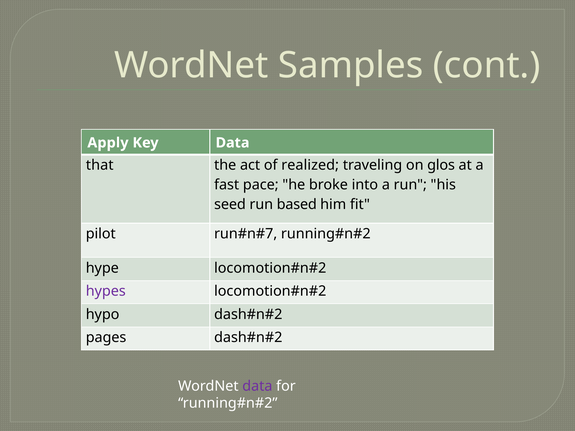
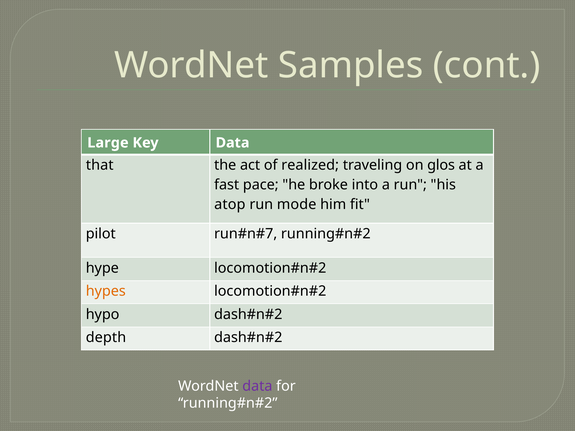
Apply: Apply -> Large
seed: seed -> atop
based: based -> mode
hypes colour: purple -> orange
pages: pages -> depth
